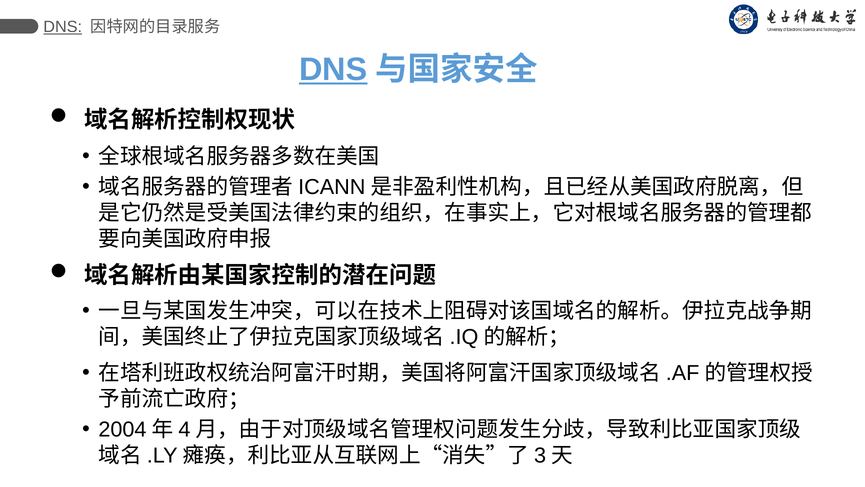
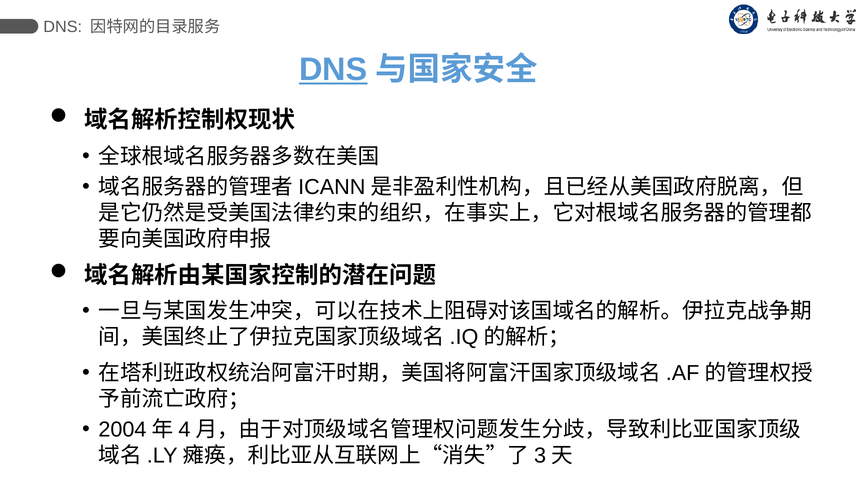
DNS at (63, 27) underline: present -> none
